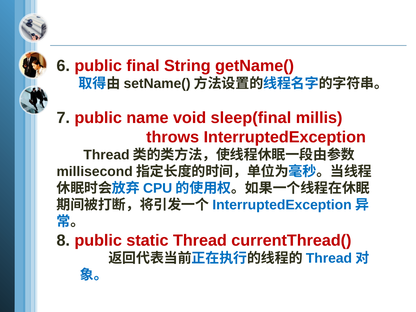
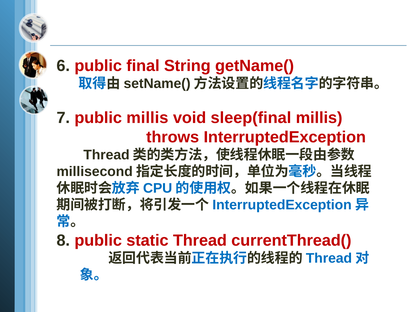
public name: name -> millis
